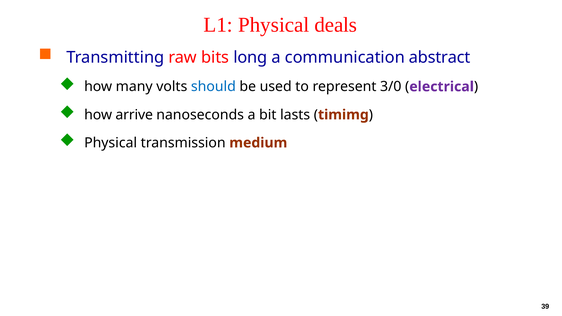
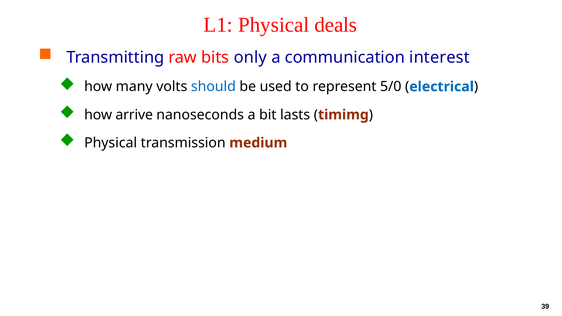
long: long -> only
abstract: abstract -> interest
3/0: 3/0 -> 5/0
electrical colour: purple -> blue
